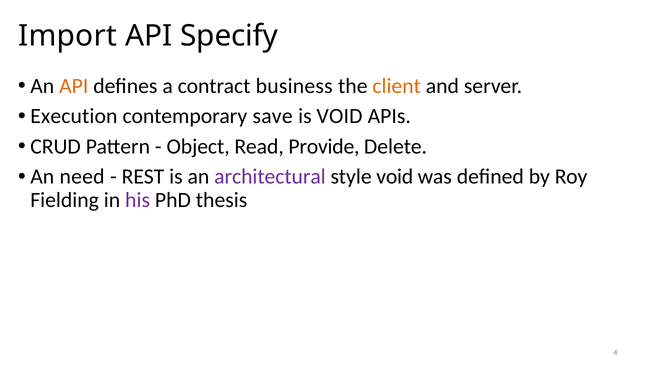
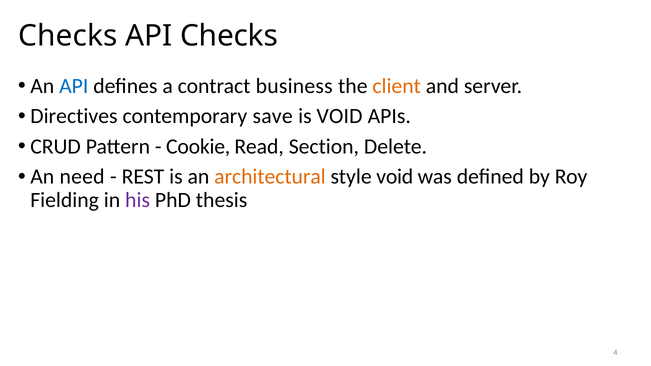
Import at (68, 36): Import -> Checks
API Specify: Specify -> Checks
API at (74, 86) colour: orange -> blue
Execution: Execution -> Directives
Object: Object -> Cookie
Provide: Provide -> Section
architectural colour: purple -> orange
